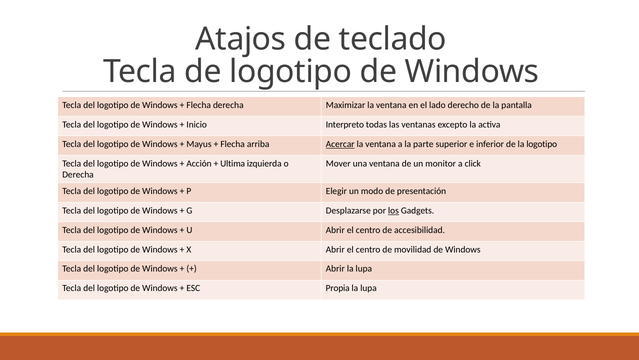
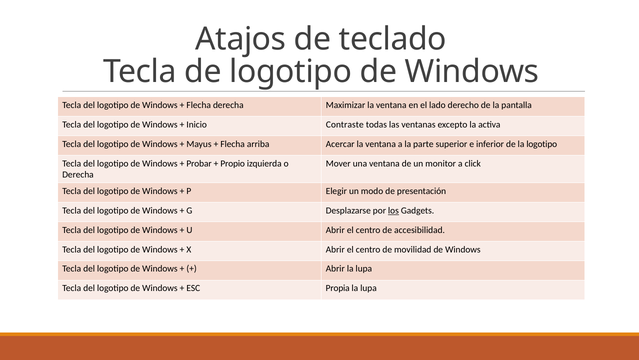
Interpreto: Interpreto -> Contraste
Acercar underline: present -> none
Acción: Acción -> Probar
Ultima: Ultima -> Propio
